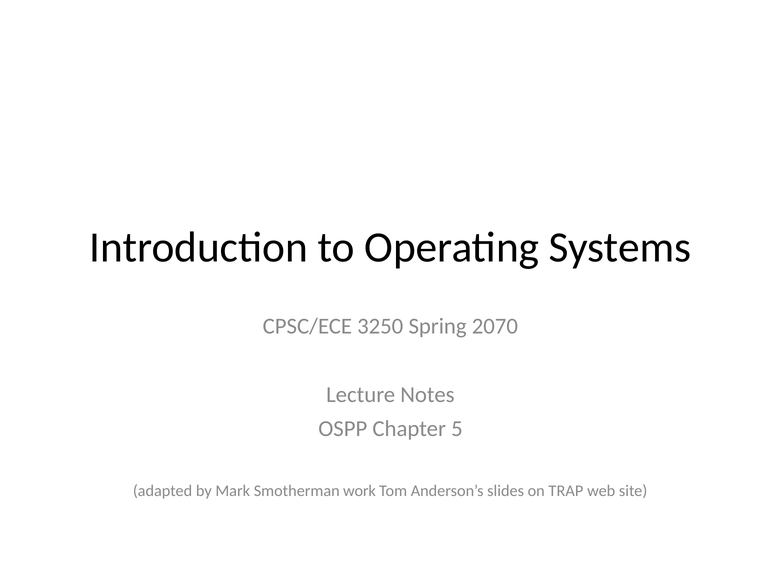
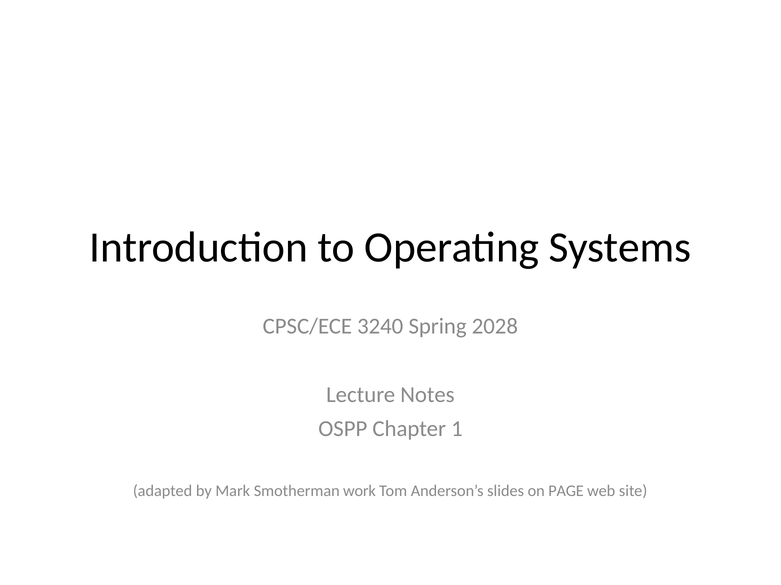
3250: 3250 -> 3240
2070: 2070 -> 2028
5: 5 -> 1
TRAP: TRAP -> PAGE
